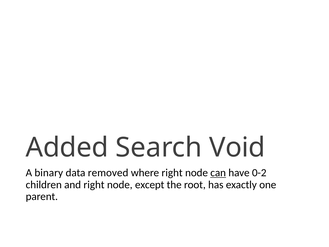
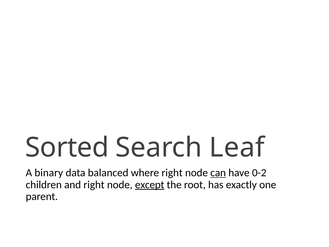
Added: Added -> Sorted
Void: Void -> Leaf
removed: removed -> balanced
except underline: none -> present
